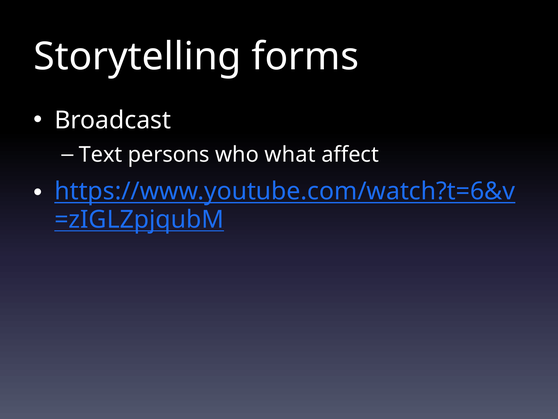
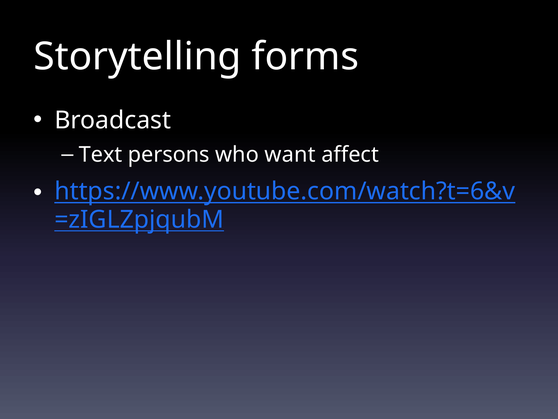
what: what -> want
